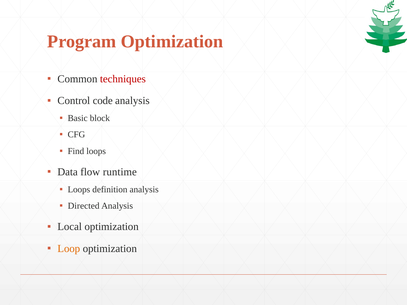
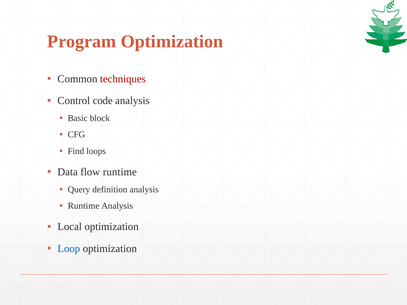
Loops at (79, 190): Loops -> Query
Directed at (84, 206): Directed -> Runtime
Loop colour: orange -> blue
